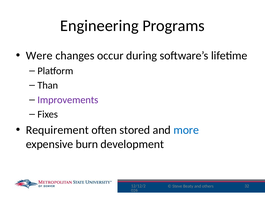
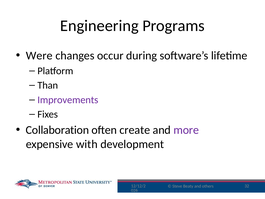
Requirement: Requirement -> Collaboration
stored: stored -> create
more colour: blue -> purple
burn: burn -> with
